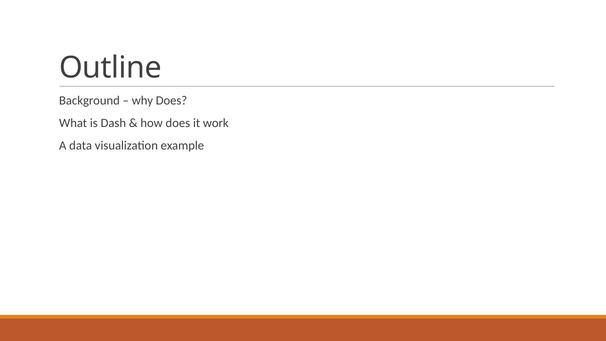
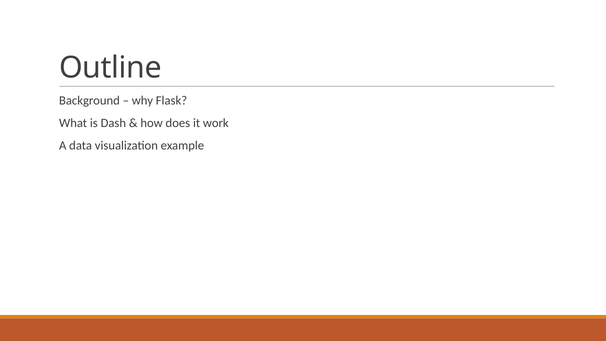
why Does: Does -> Flask
